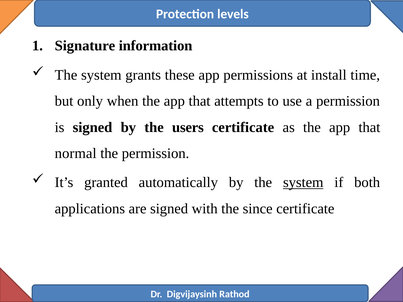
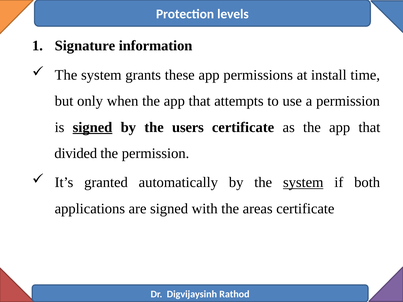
signed at (93, 127) underline: none -> present
normal: normal -> divided
since: since -> areas
